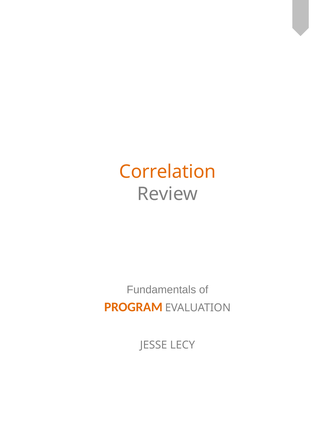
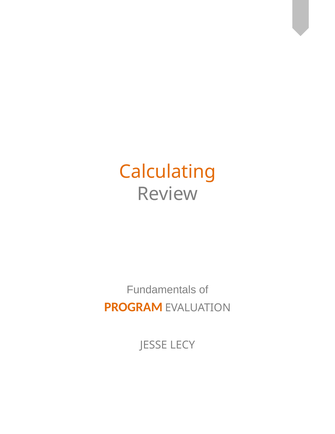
Correlation: Correlation -> Calculating
